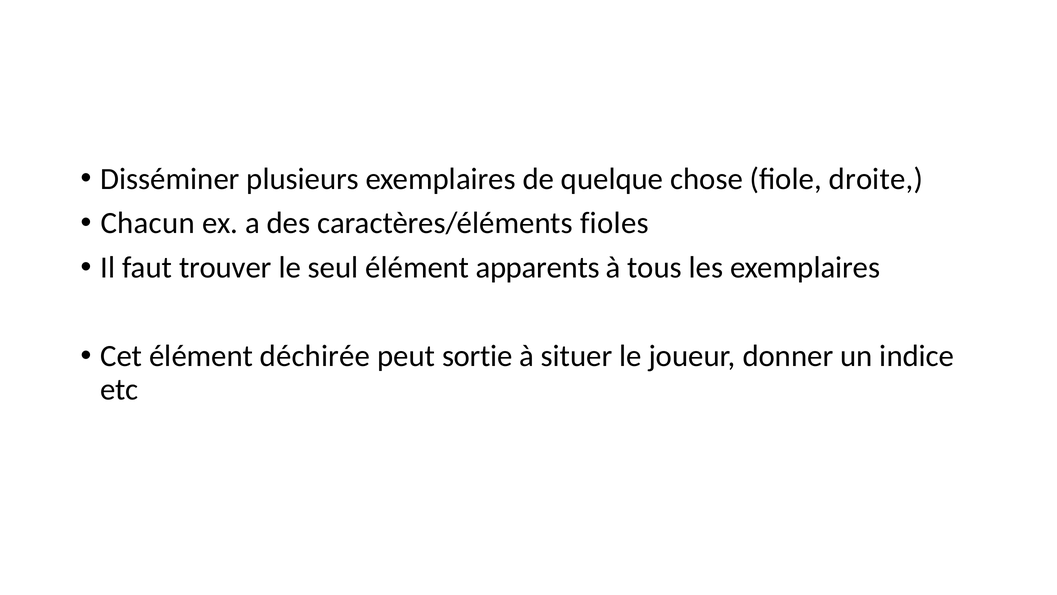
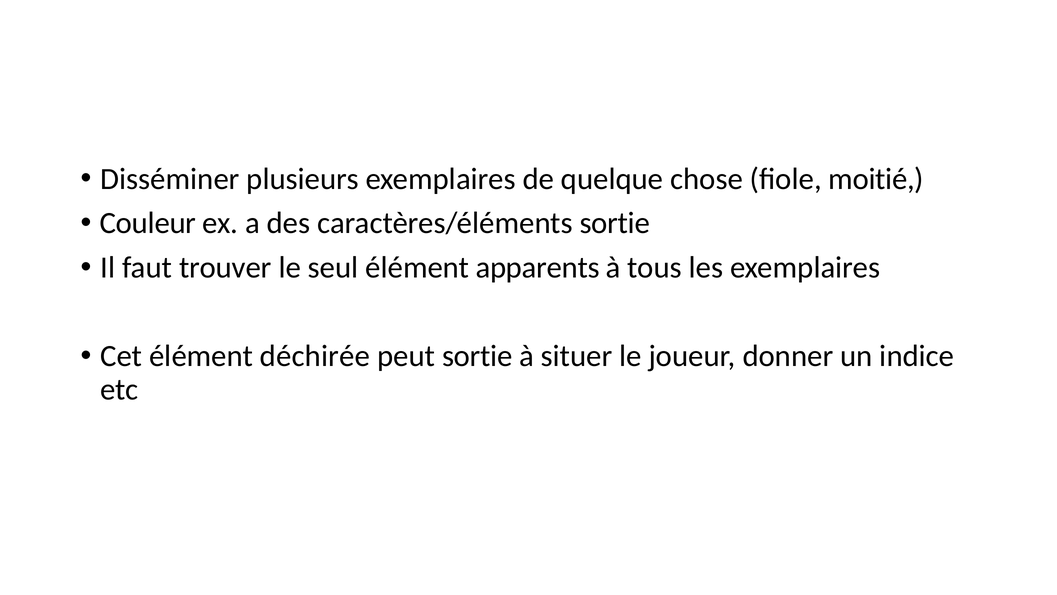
droite: droite -> moitié
Chacun: Chacun -> Couleur
caractères/éléments fioles: fioles -> sortie
